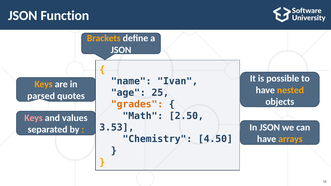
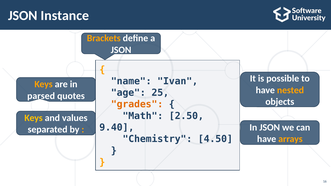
Function: Function -> Instance
Keys at (34, 118) colour: pink -> yellow
3.53: 3.53 -> 9.40
